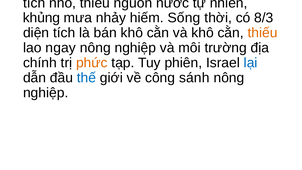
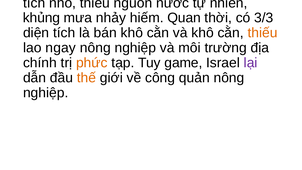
Sống: Sống -> Quan
8/3: 8/3 -> 3/3
phiên: phiên -> game
lại colour: blue -> purple
thế colour: blue -> orange
sánh: sánh -> quản
